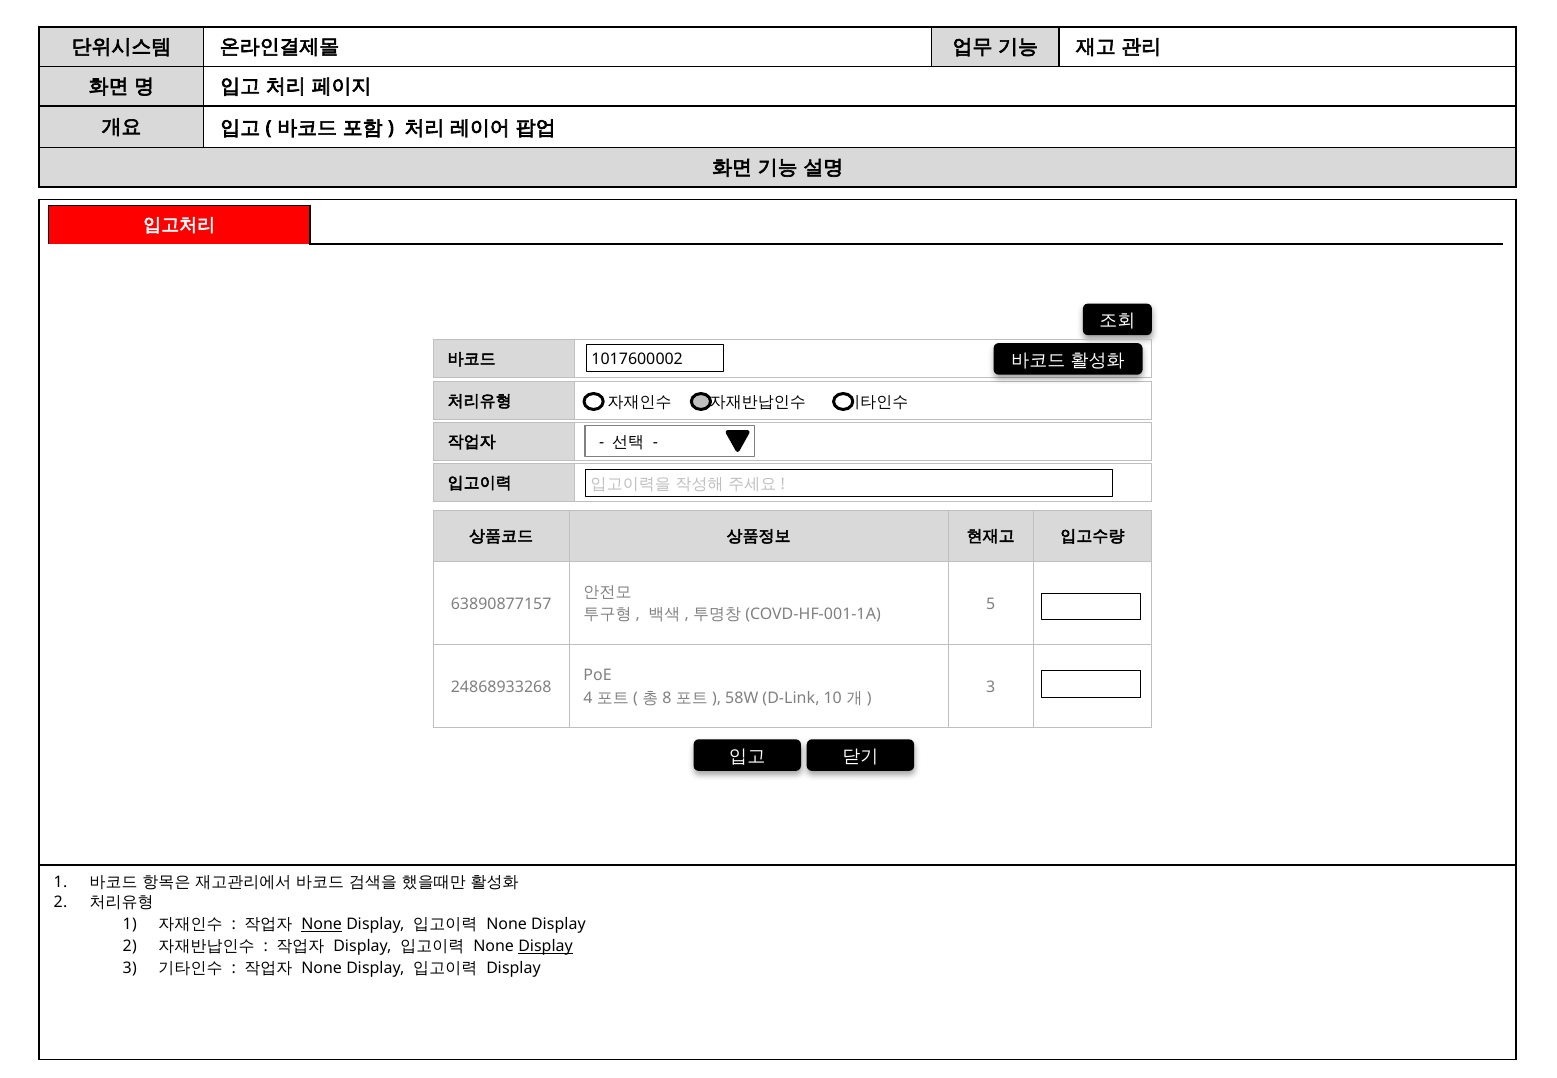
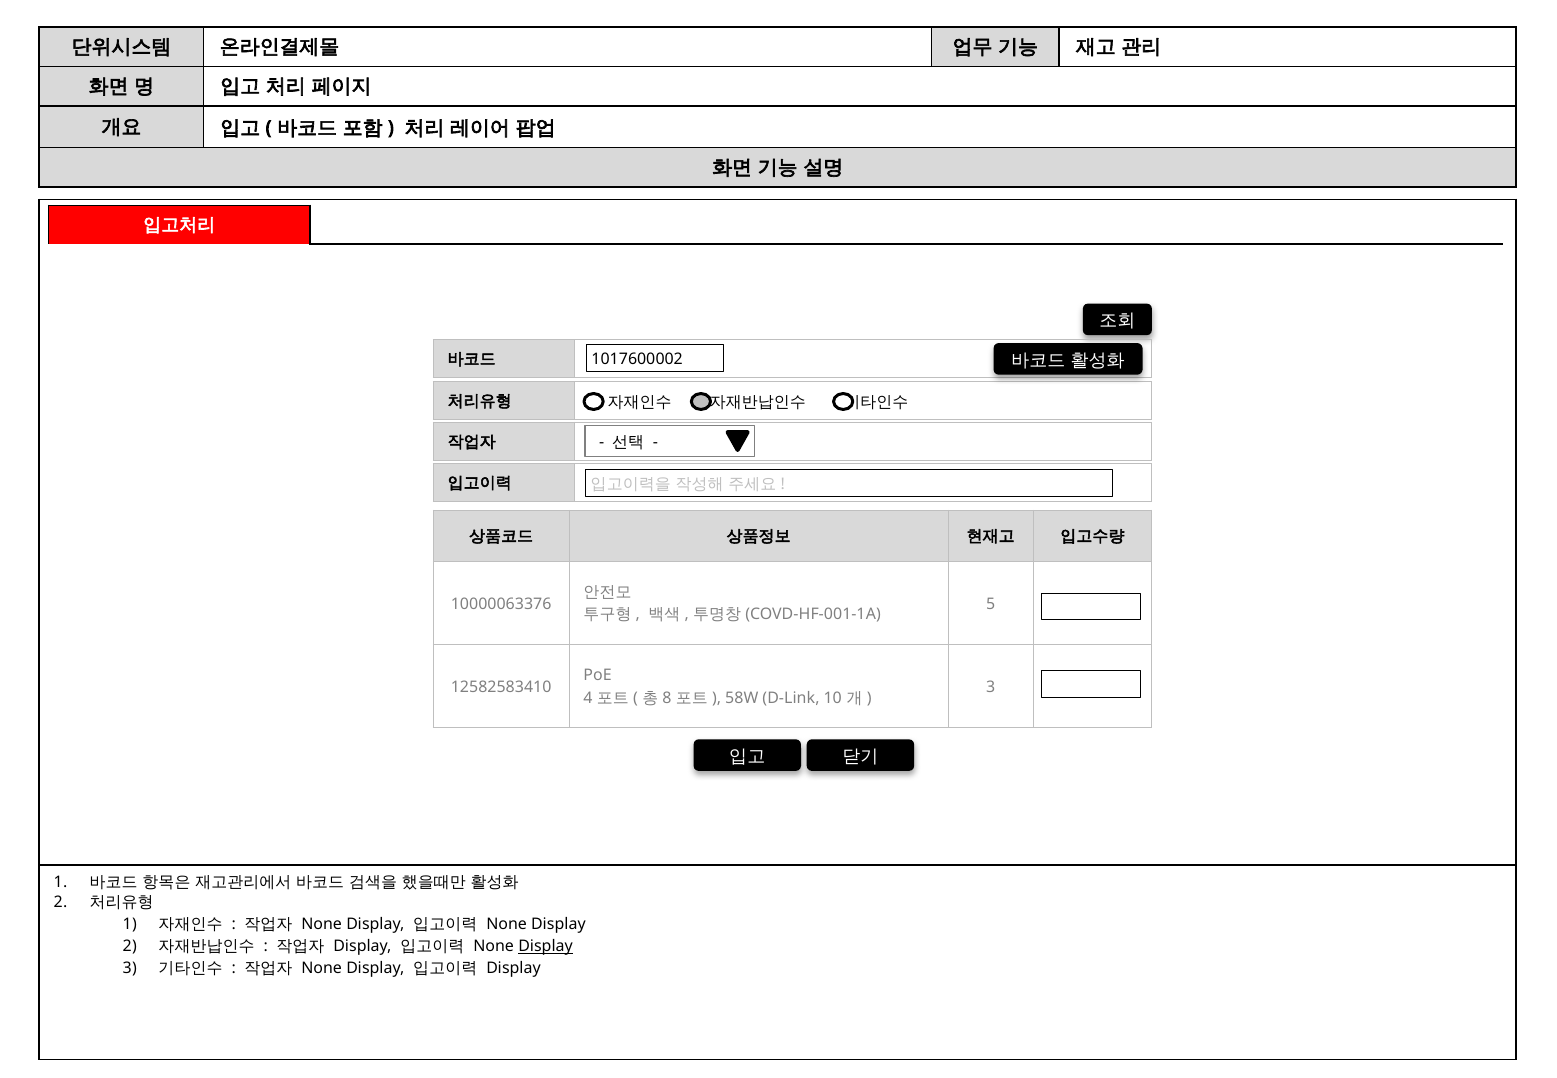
63890877157: 63890877157 -> 10000063376
24868933268: 24868933268 -> 12582583410
None at (322, 924) underline: present -> none
